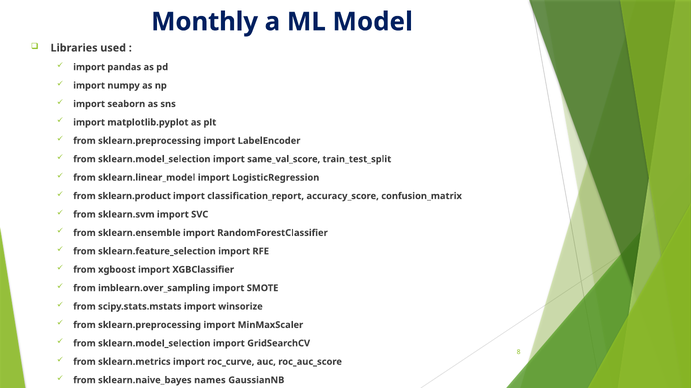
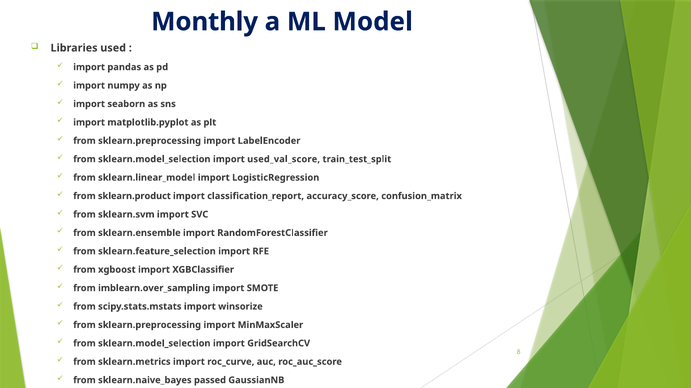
same_val_score: same_val_score -> used_val_score
names: names -> passed
